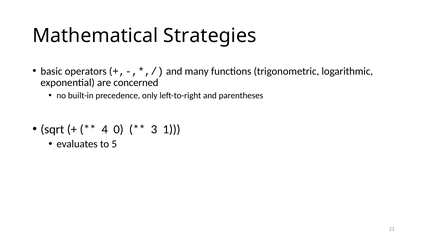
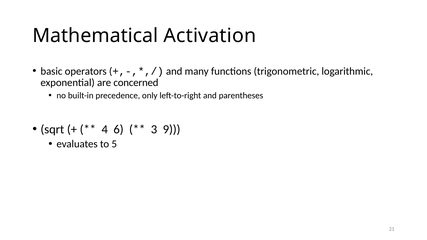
Strategies: Strategies -> Activation
0: 0 -> 6
1: 1 -> 9
